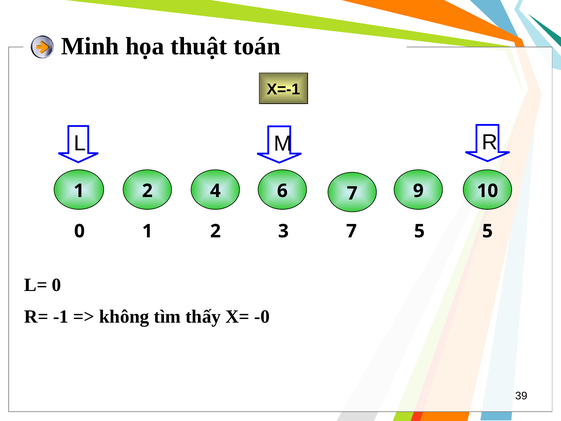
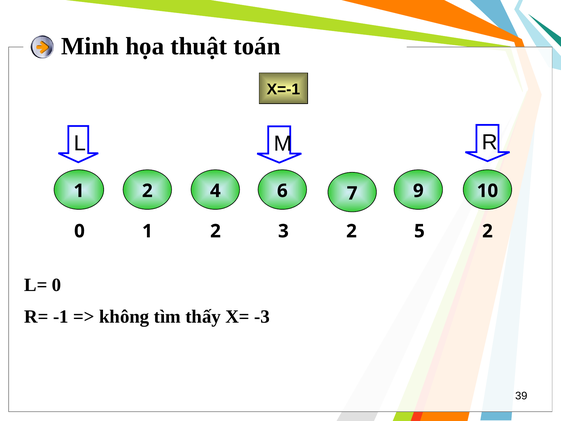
3 7: 7 -> 2
5 5: 5 -> 2
-0: -0 -> -3
